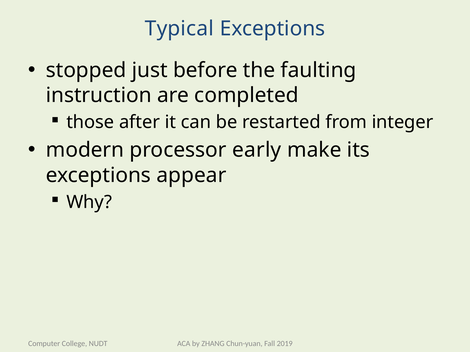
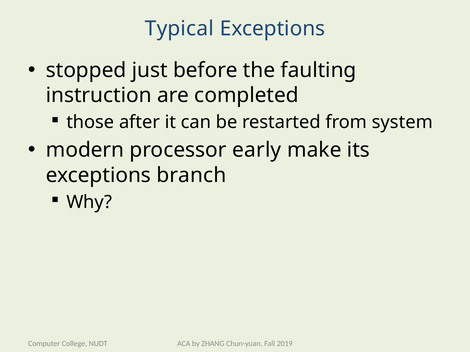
integer: integer -> system
appear: appear -> branch
